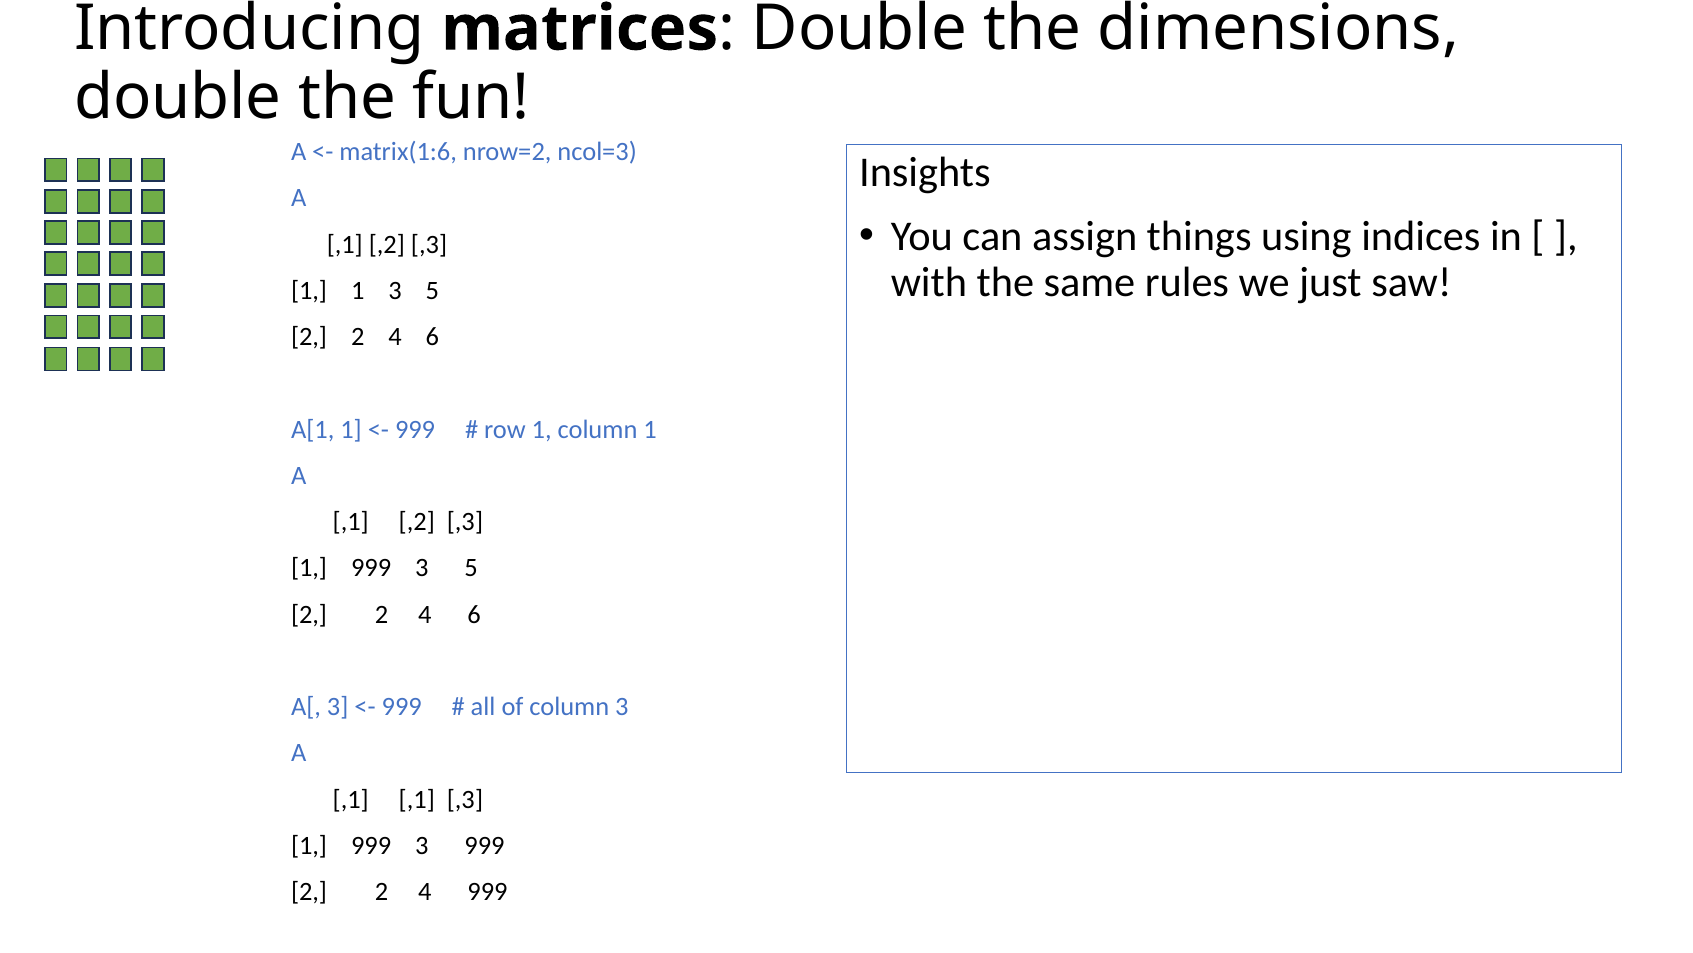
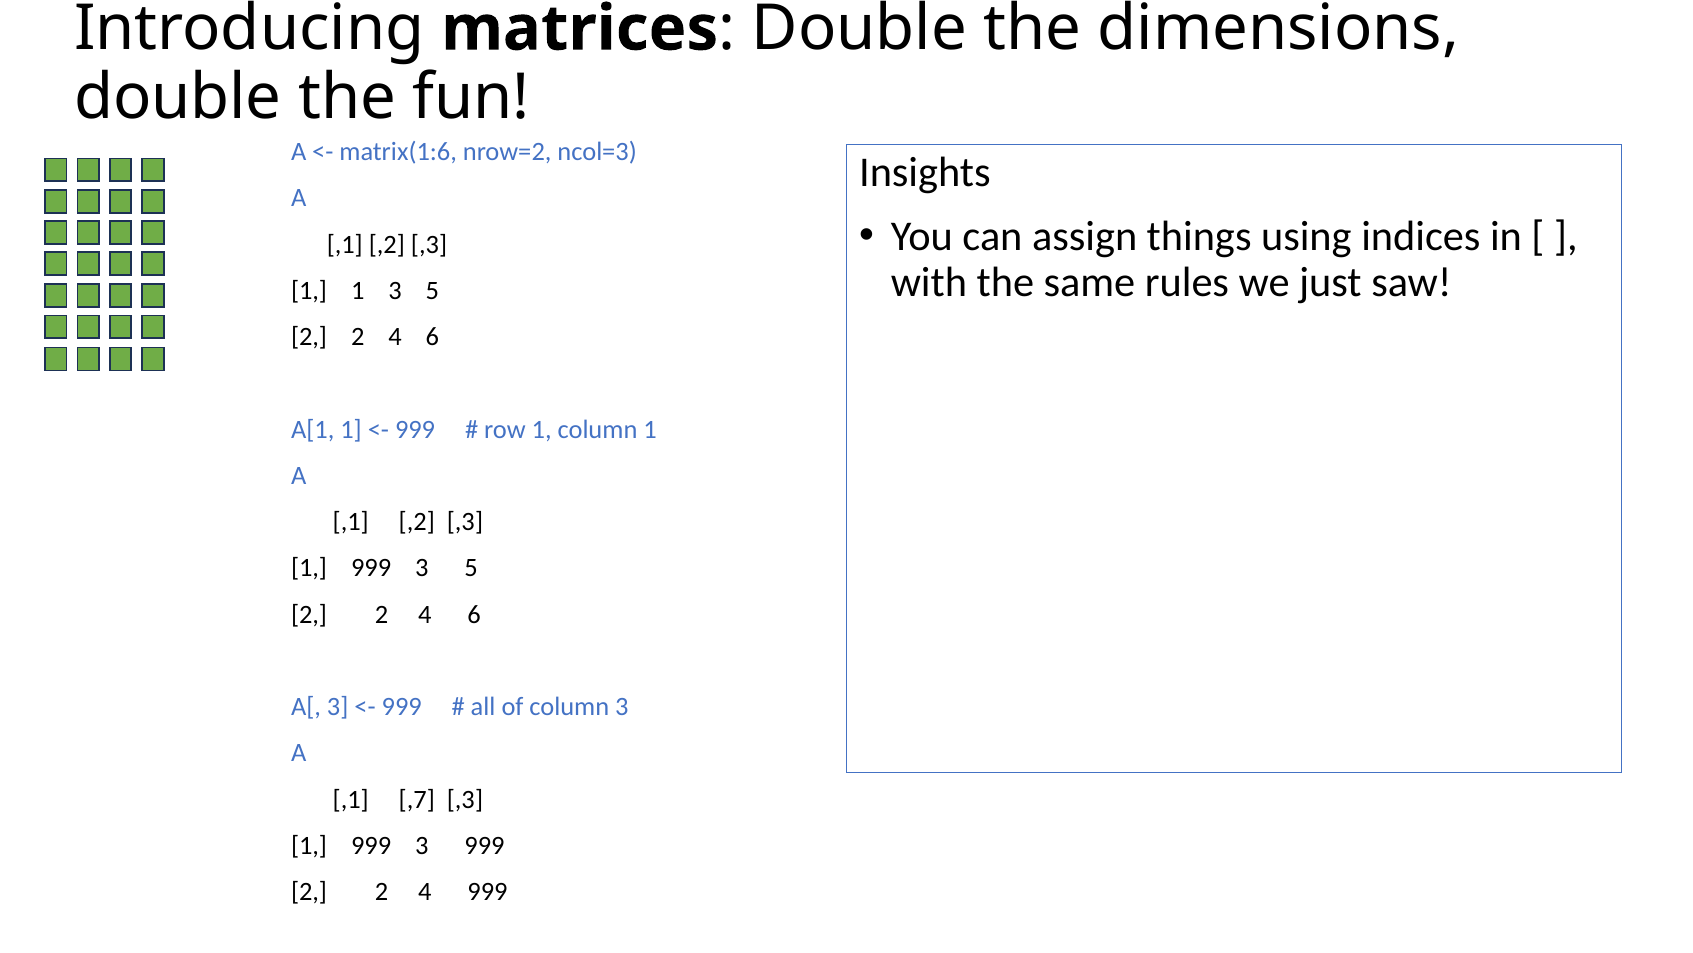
,1 ,1: ,1 -> ,7
